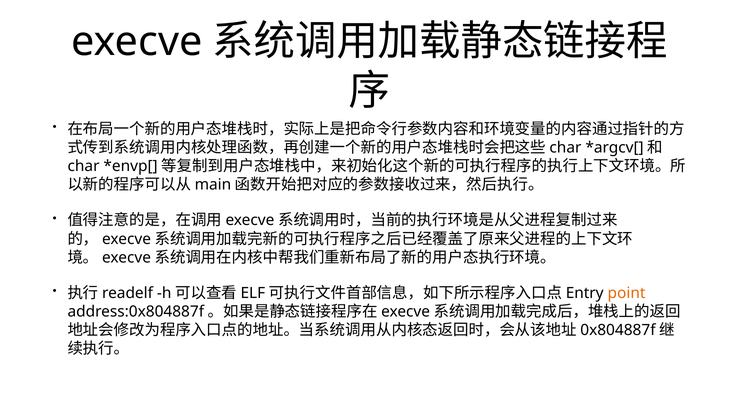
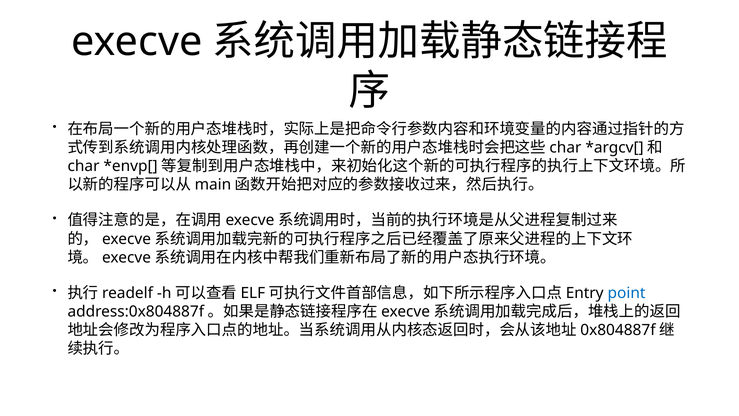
point colour: orange -> blue
